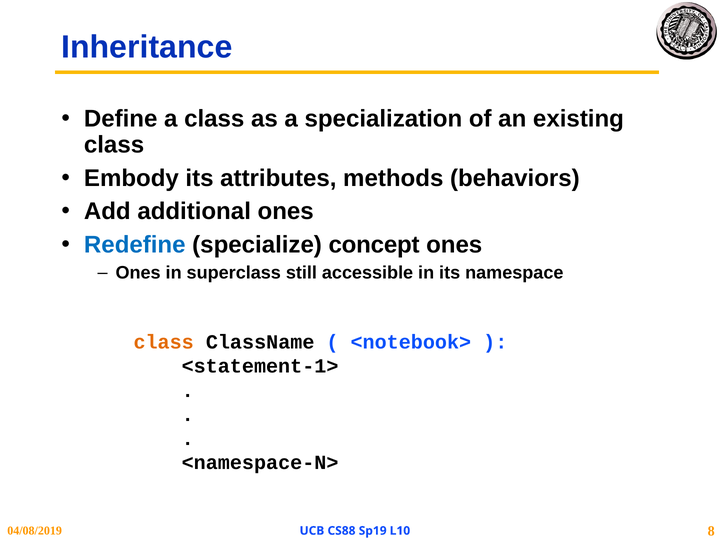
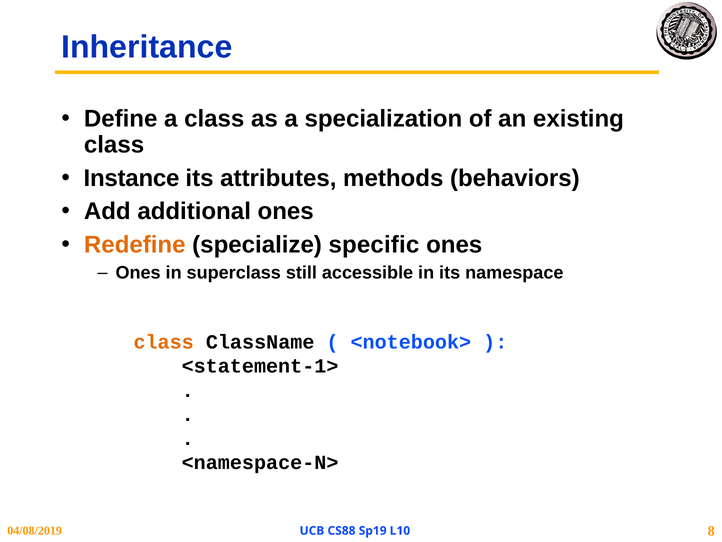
Embody: Embody -> Instance
Redefine colour: blue -> orange
concept: concept -> specific
